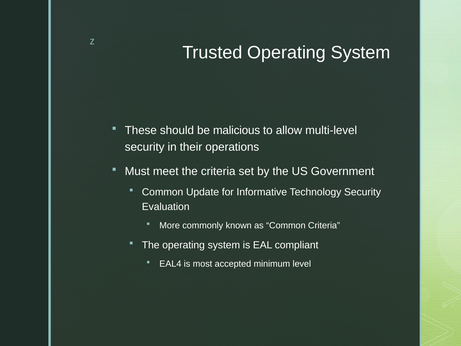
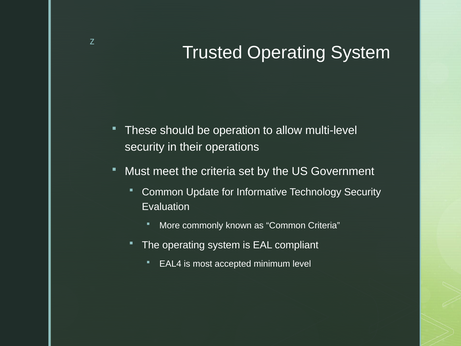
malicious: malicious -> operation
